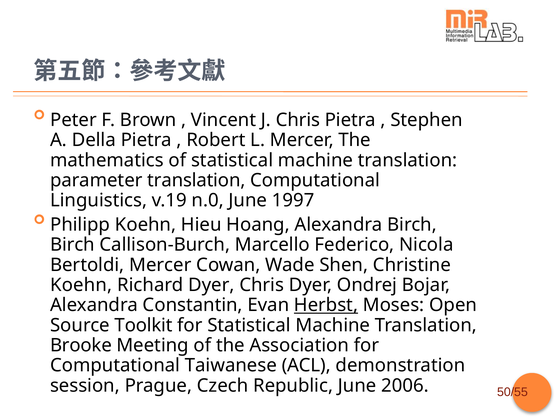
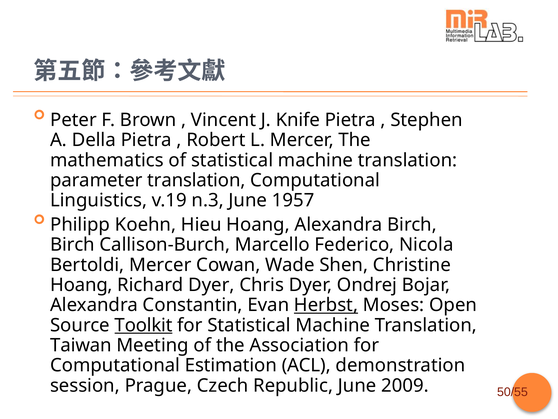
J Chris: Chris -> Knife
n.0: n.0 -> n.3
1997: 1997 -> 1957
Koehn at (81, 285): Koehn -> Hoang
Toolkit underline: none -> present
Brooke: Brooke -> Taiwan
Taiwanese: Taiwanese -> Estimation
2006: 2006 -> 2009
